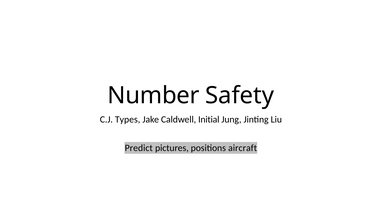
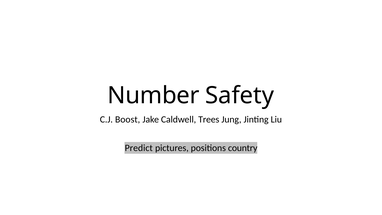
Types: Types -> Boost
Initial: Initial -> Trees
aircraft: aircraft -> country
